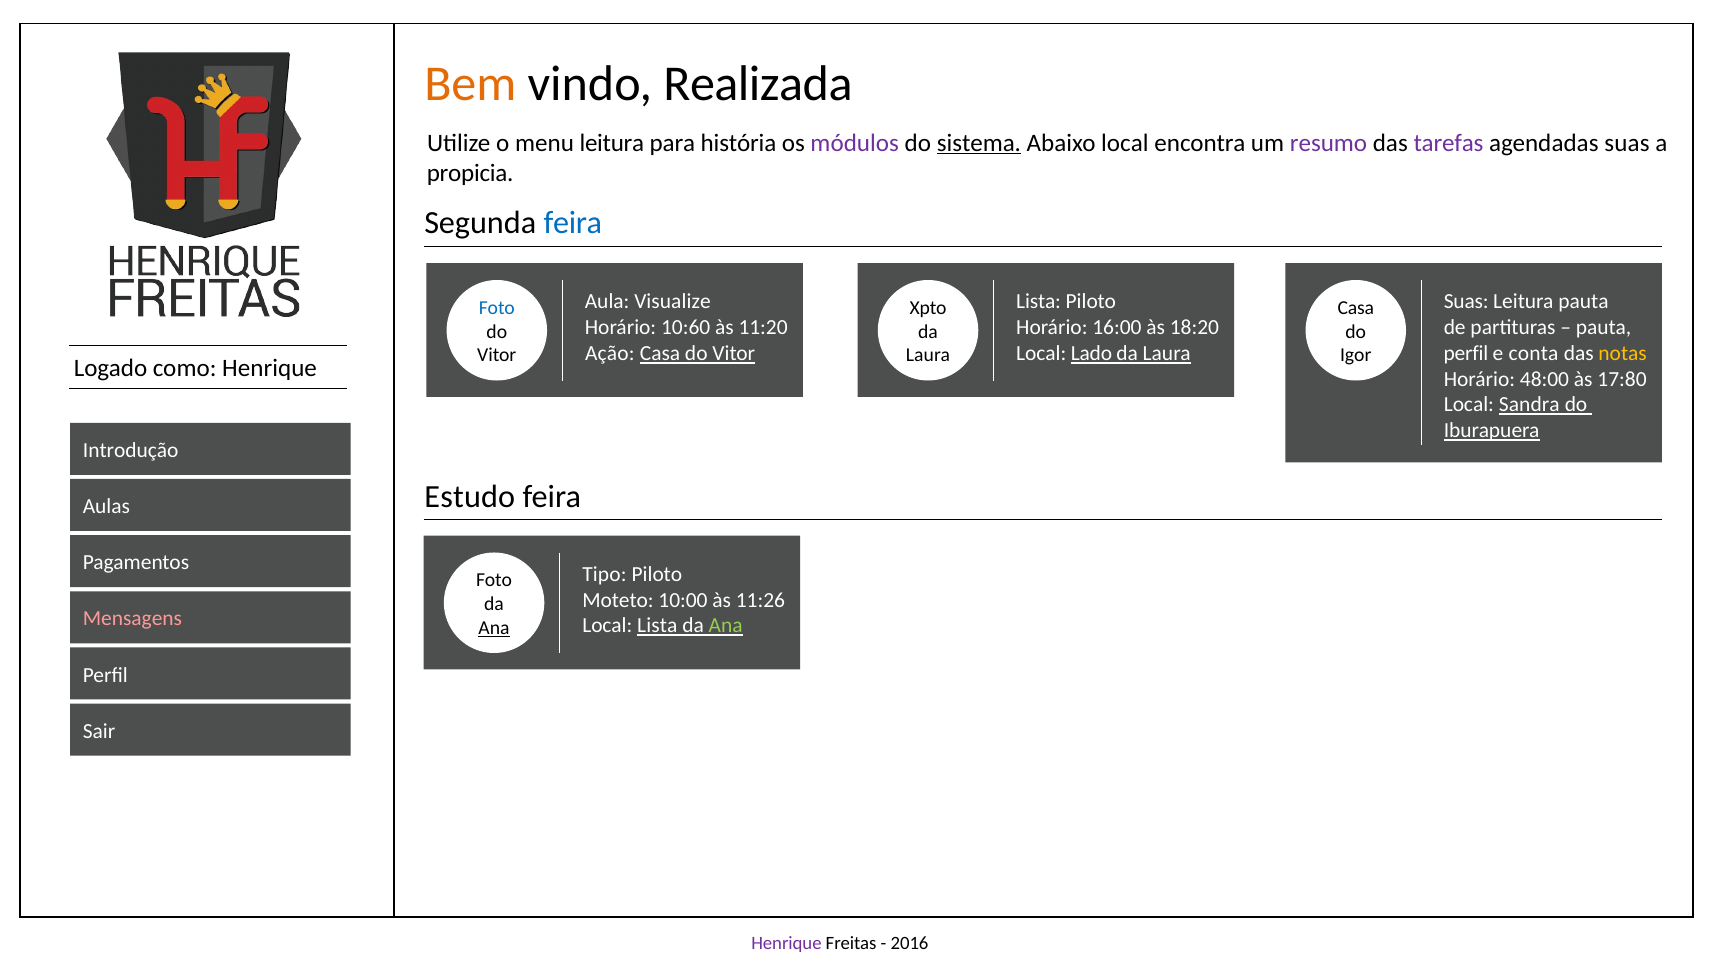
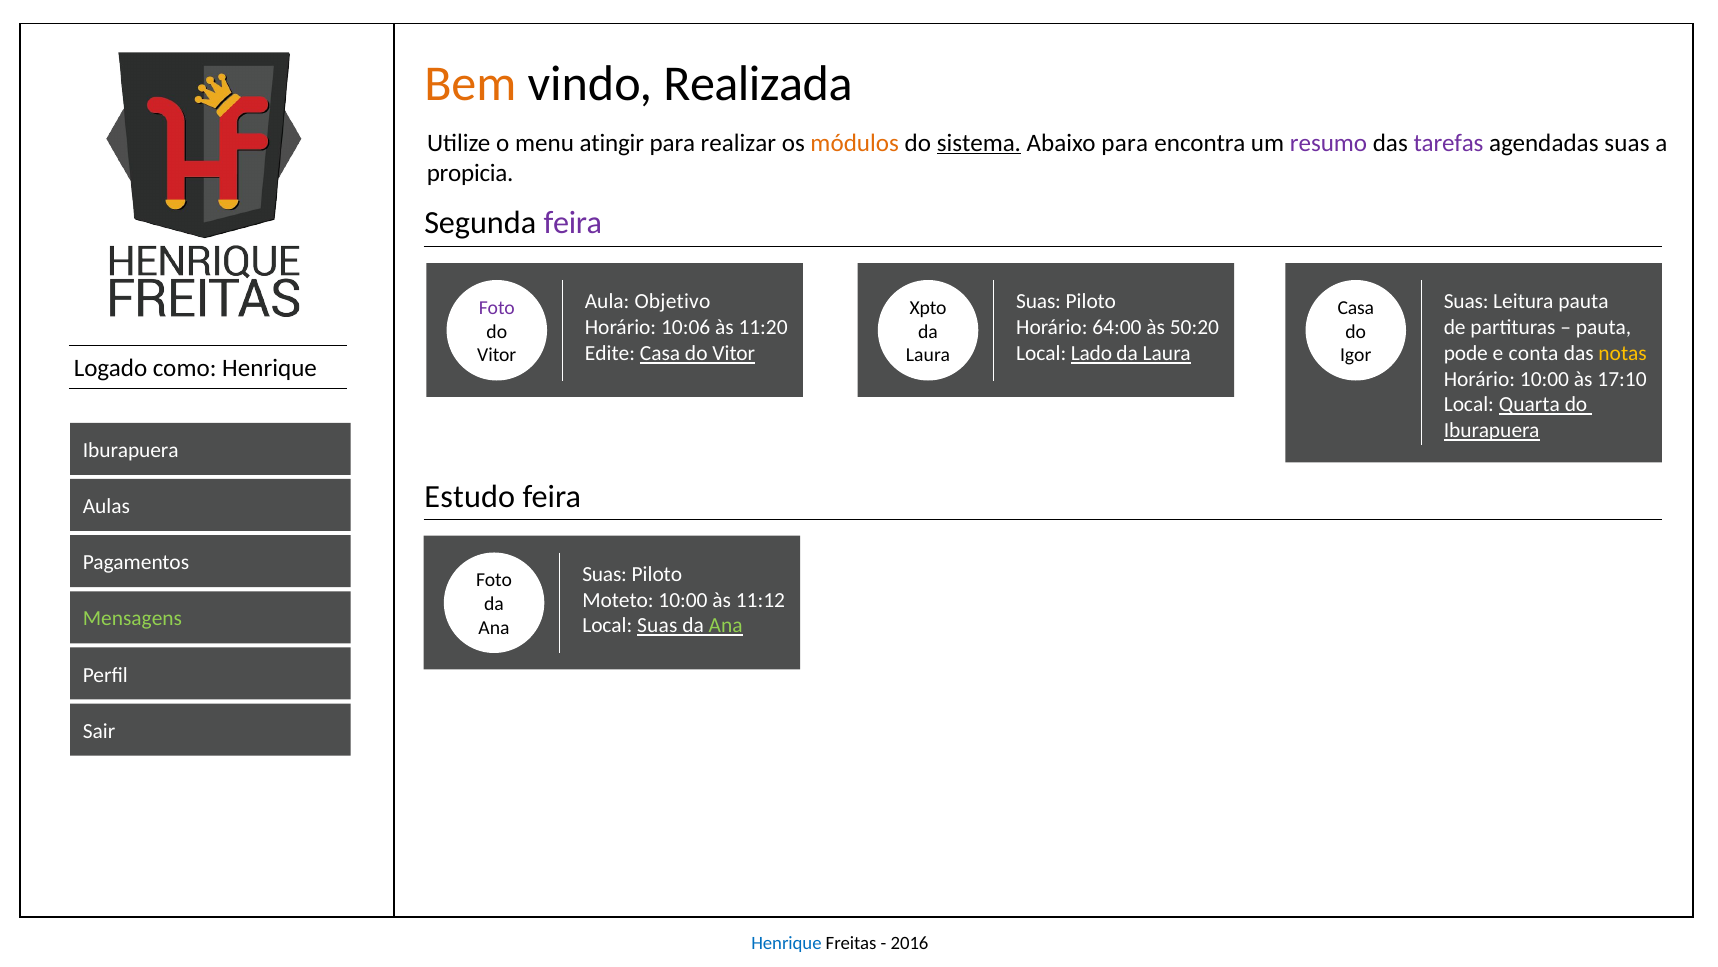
menu leitura: leitura -> atingir
história: história -> realizar
módulos colour: purple -> orange
Abaixo local: local -> para
feira at (573, 223) colour: blue -> purple
Visualize: Visualize -> Objetivo
Lista at (1039, 302): Lista -> Suas
Foto at (497, 308) colour: blue -> purple
10:60: 10:60 -> 10:06
16:00: 16:00 -> 64:00
18:20: 18:20 -> 50:20
Ação: Ação -> Edite
perfil at (1466, 353): perfil -> pode
Horário 48:00: 48:00 -> 10:00
17:80: 17:80 -> 17:10
Sandra: Sandra -> Quarta
Introdução at (131, 450): Introdução -> Iburapuera
Tipo at (604, 574): Tipo -> Suas
11:26: 11:26 -> 11:12
Mensagens colour: pink -> light green
Local Lista: Lista -> Suas
Ana at (494, 627) underline: present -> none
Henrique at (786, 942) colour: purple -> blue
